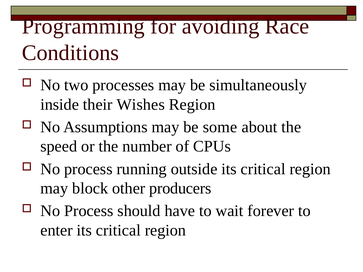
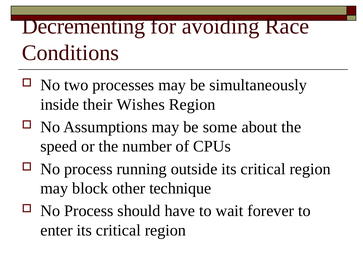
Programming: Programming -> Decrementing
producers: producers -> technique
